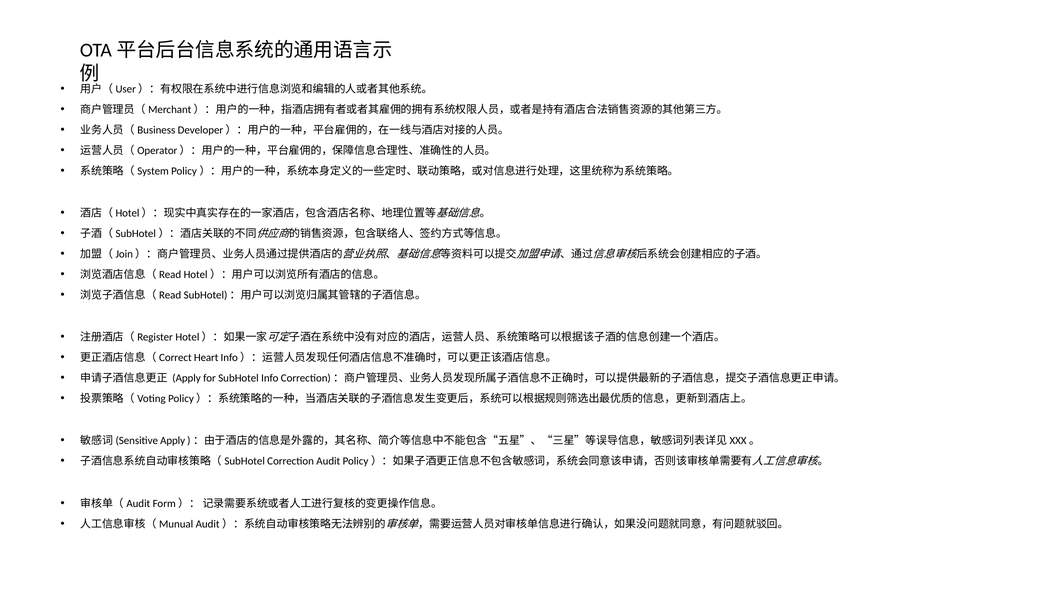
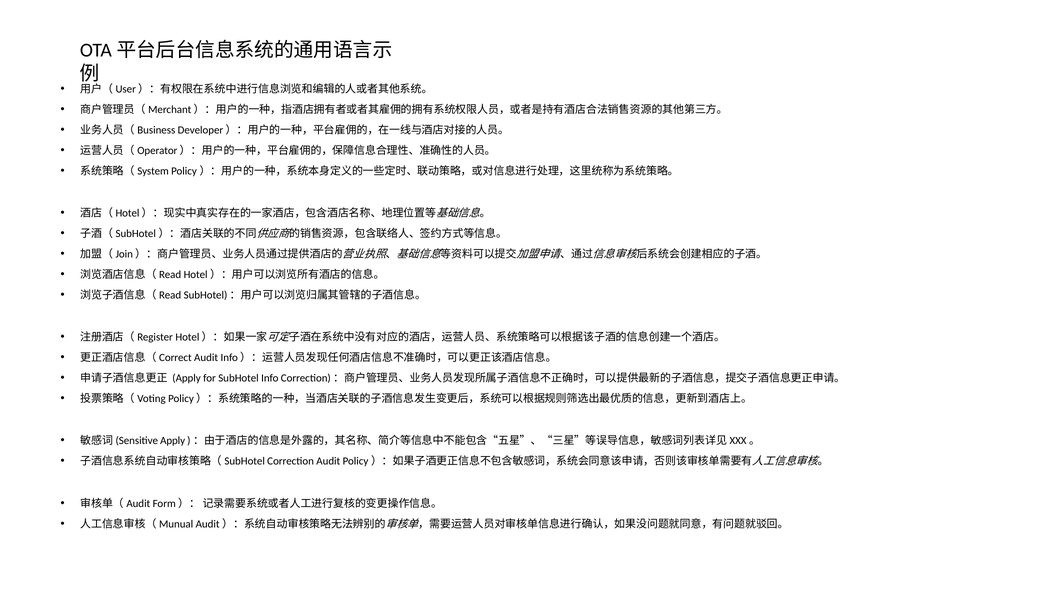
Heart at (206, 358): Heart -> Audit
